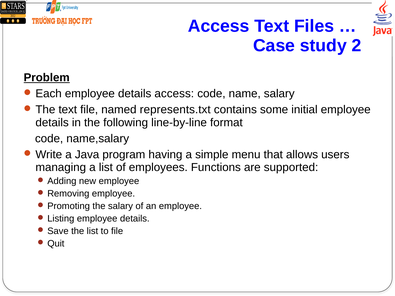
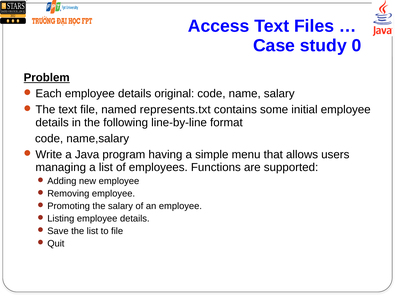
2: 2 -> 0
details access: access -> original
